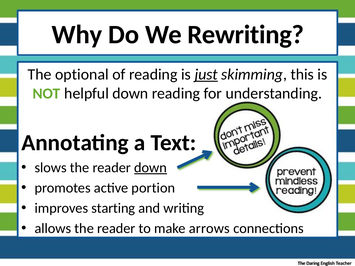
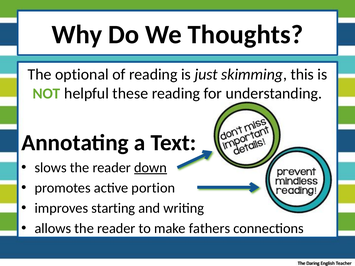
Rewriting: Rewriting -> Thoughts
just underline: present -> none
helpful down: down -> these
arrows: arrows -> fathers
